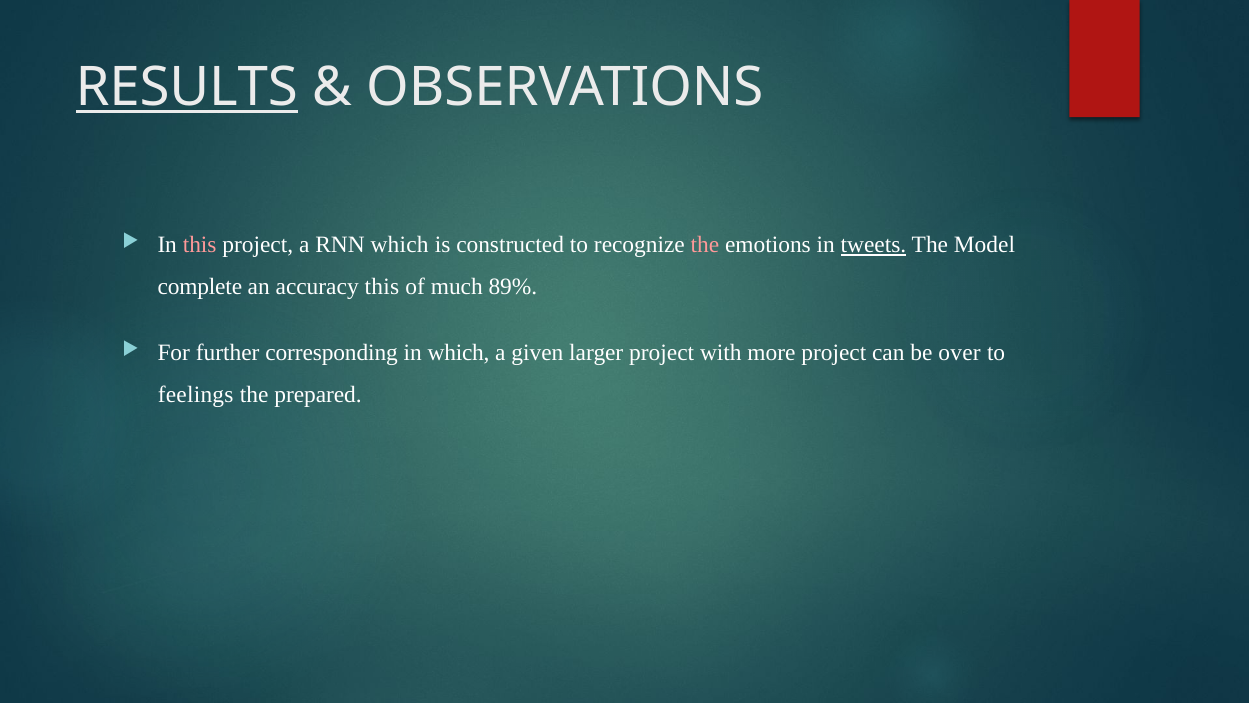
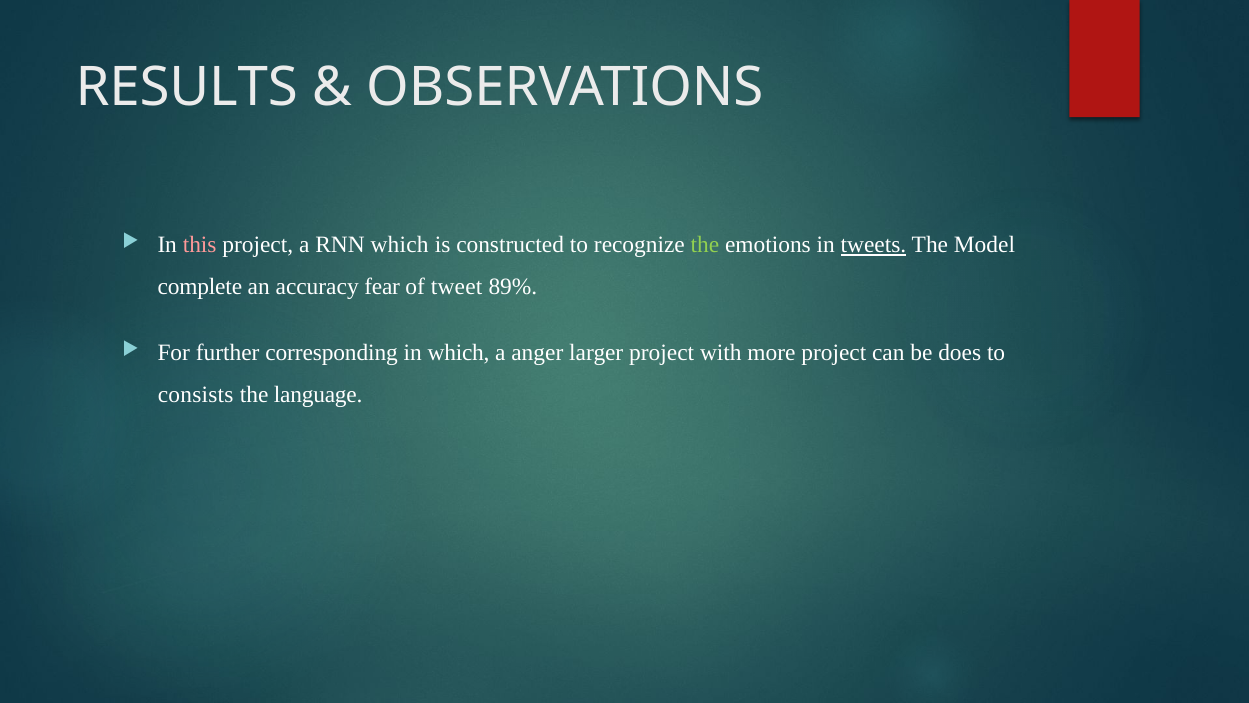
RESULTS underline: present -> none
the at (705, 245) colour: pink -> light green
accuracy this: this -> fear
much: much -> tweet
given: given -> anger
over: over -> does
feelings: feelings -> consists
prepared: prepared -> language
